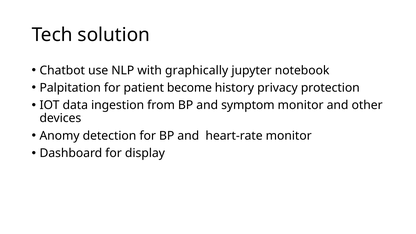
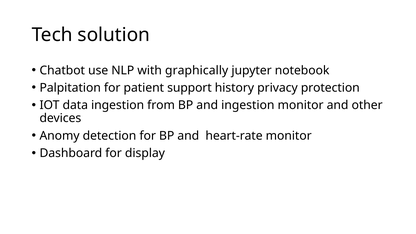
become: become -> support
and symptom: symptom -> ingestion
